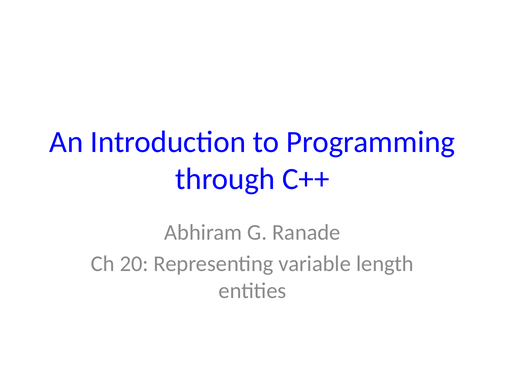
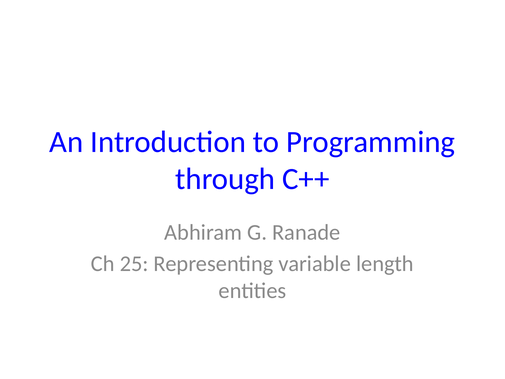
20: 20 -> 25
